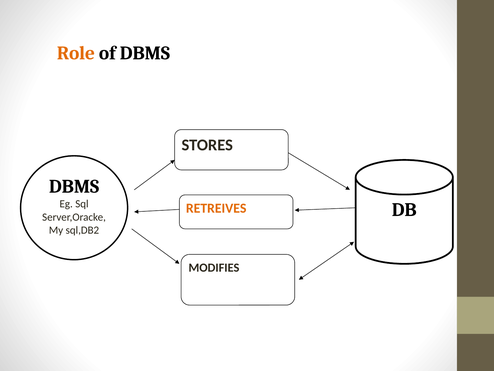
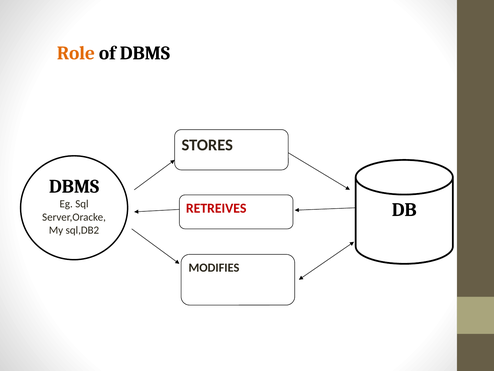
RETREIVES colour: orange -> red
